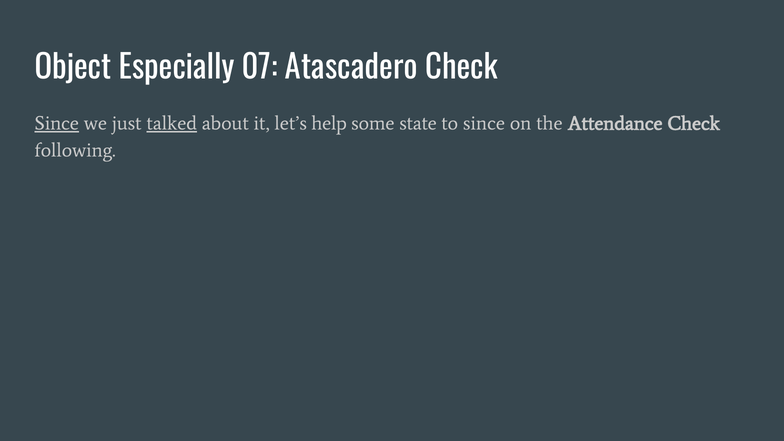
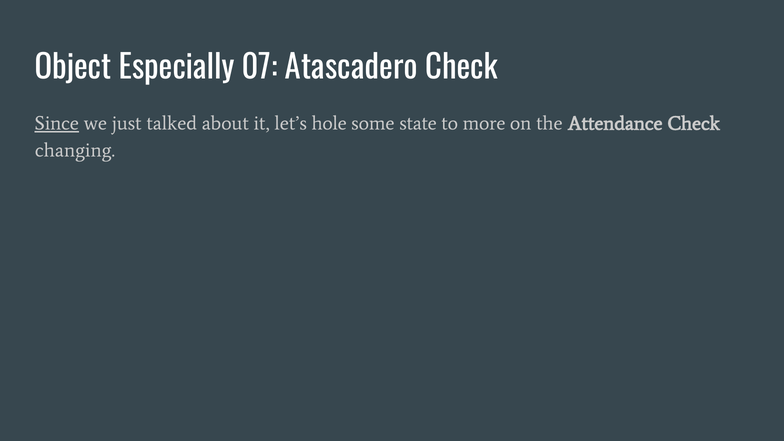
talked underline: present -> none
help: help -> hole
to since: since -> more
following: following -> changing
